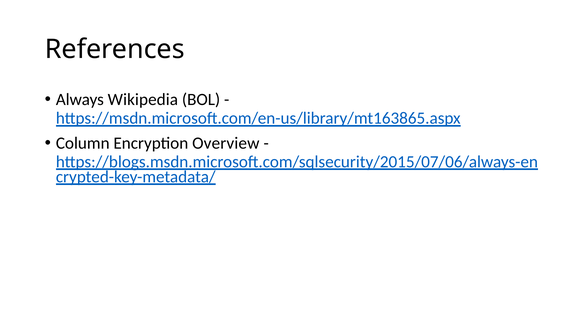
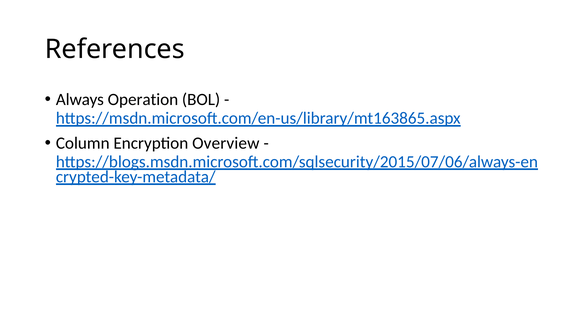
Wikipedia: Wikipedia -> Operation
